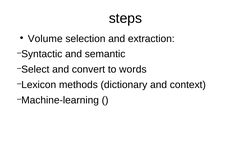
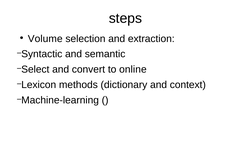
words: words -> online
